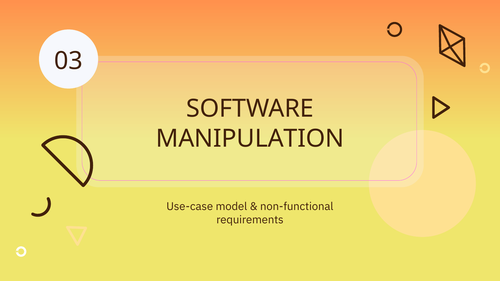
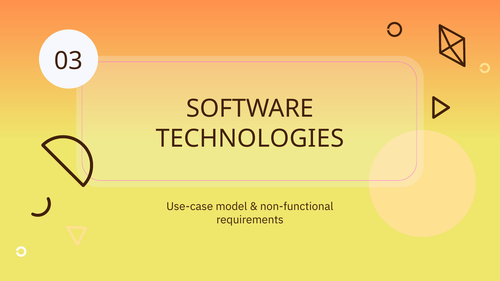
MANIPULATION: MANIPULATION -> TECHNOLOGIES
